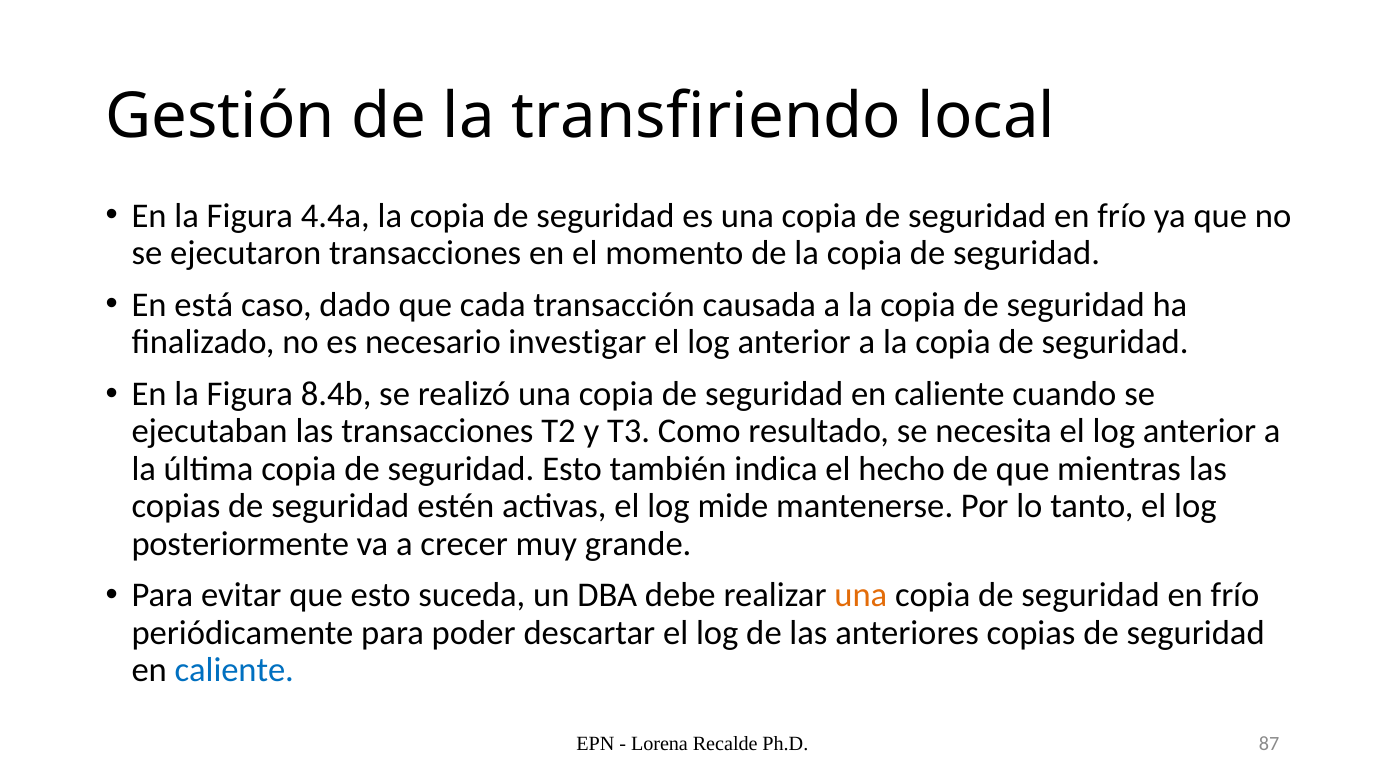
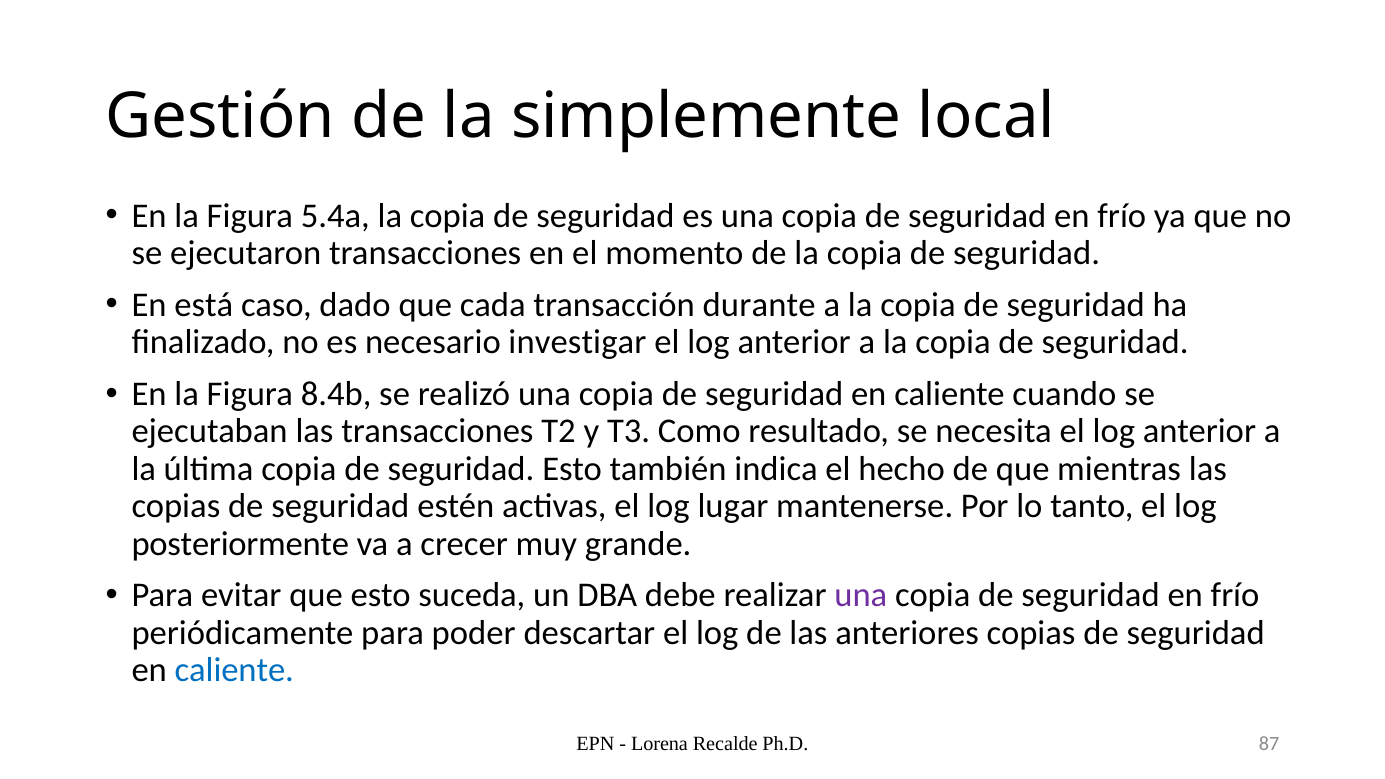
transfiriendo: transfiriendo -> simplemente
4.4a: 4.4a -> 5.4a
causada: causada -> durante
mide: mide -> lugar
una at (861, 595) colour: orange -> purple
